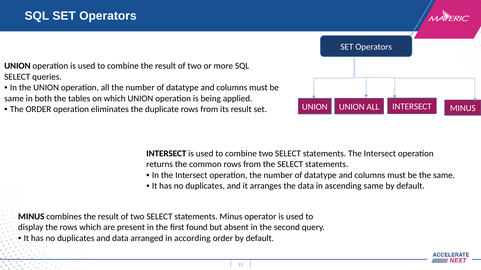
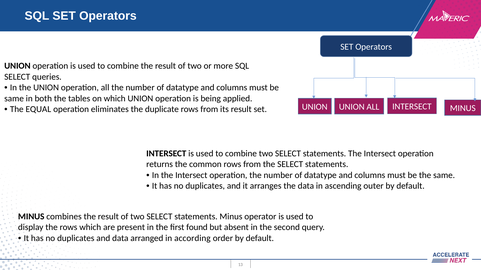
The ORDER: ORDER -> EQUAL
ascending same: same -> outer
